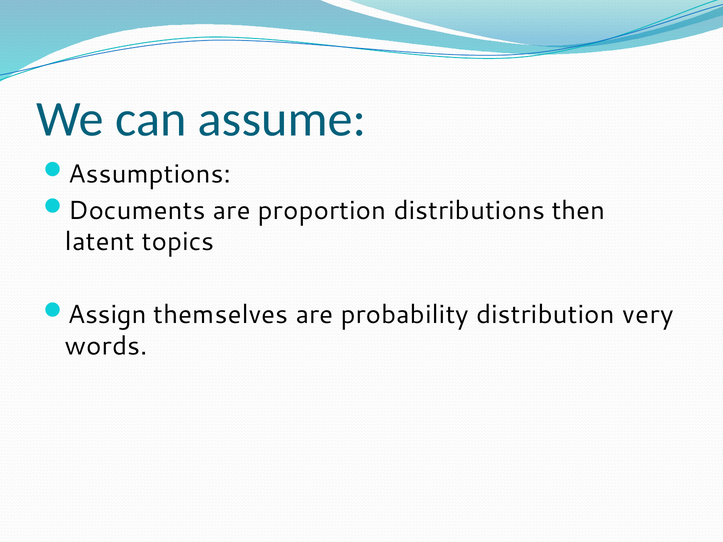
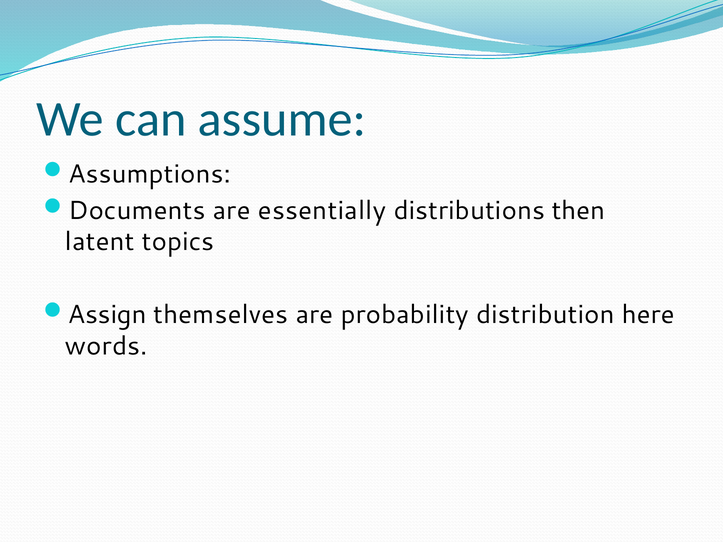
proportion: proportion -> essentially
very: very -> here
